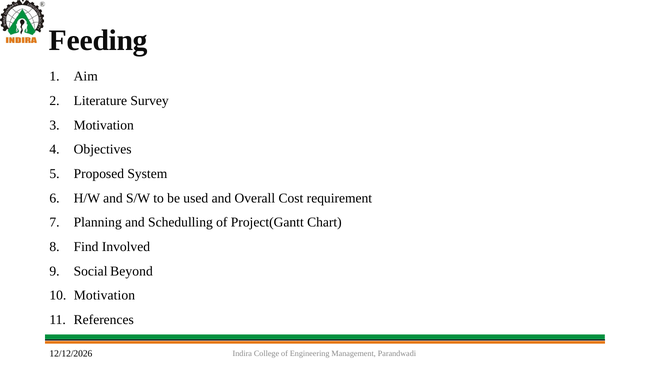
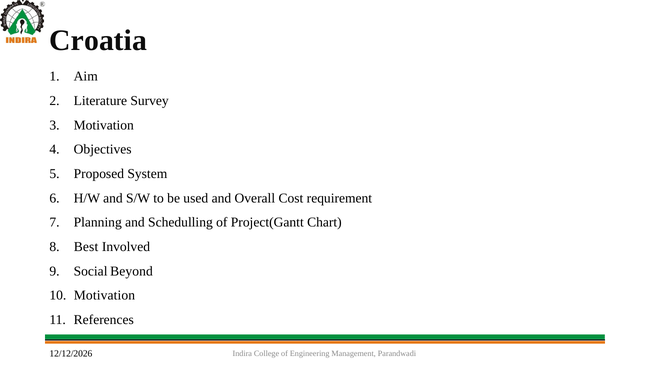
Feeding: Feeding -> Croatia
Find: Find -> Best
